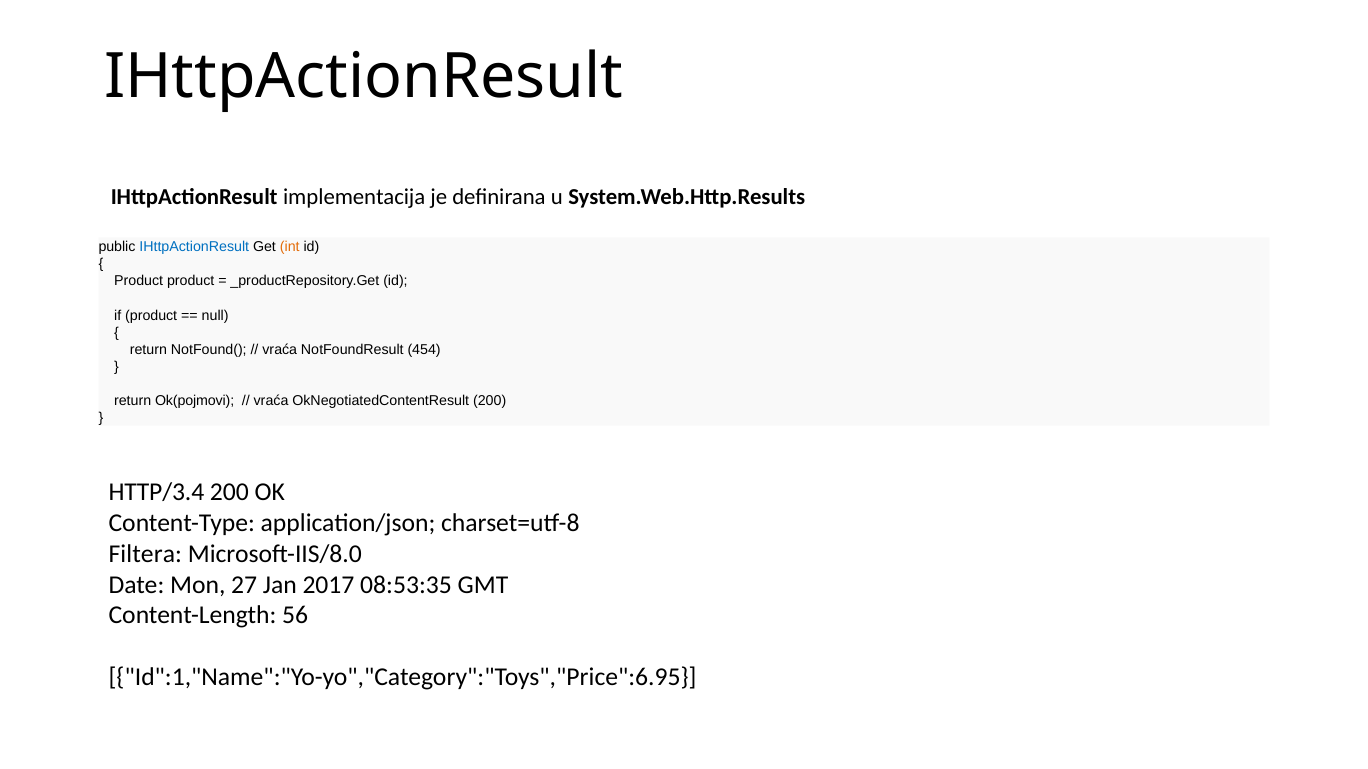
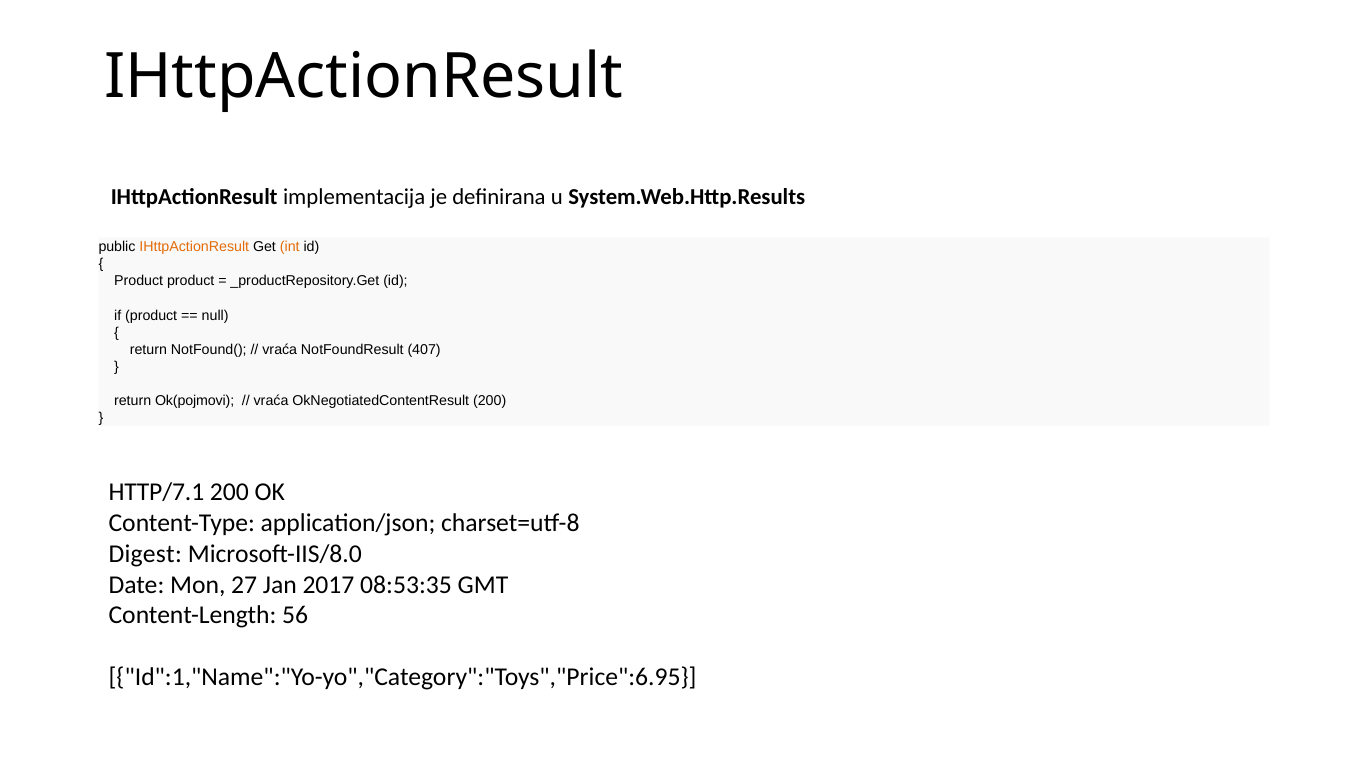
IHttpActionResult at (194, 247) colour: blue -> orange
454: 454 -> 407
HTTP/3.4: HTTP/3.4 -> HTTP/7.1
Filtera: Filtera -> Digest
